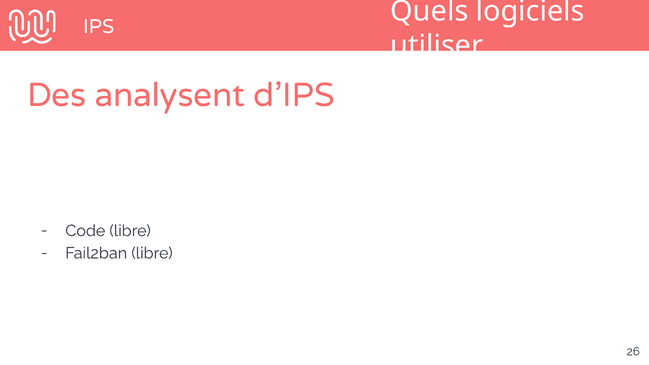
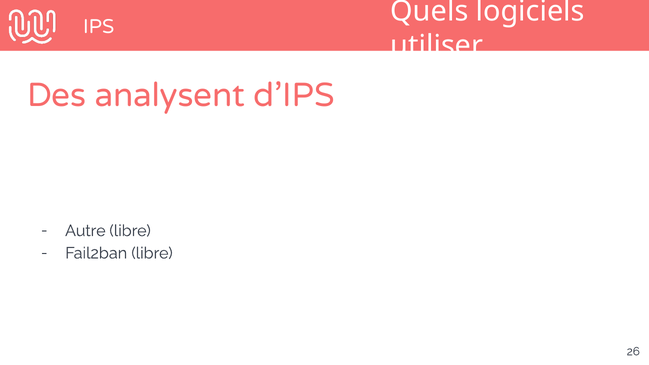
Code: Code -> Autre
